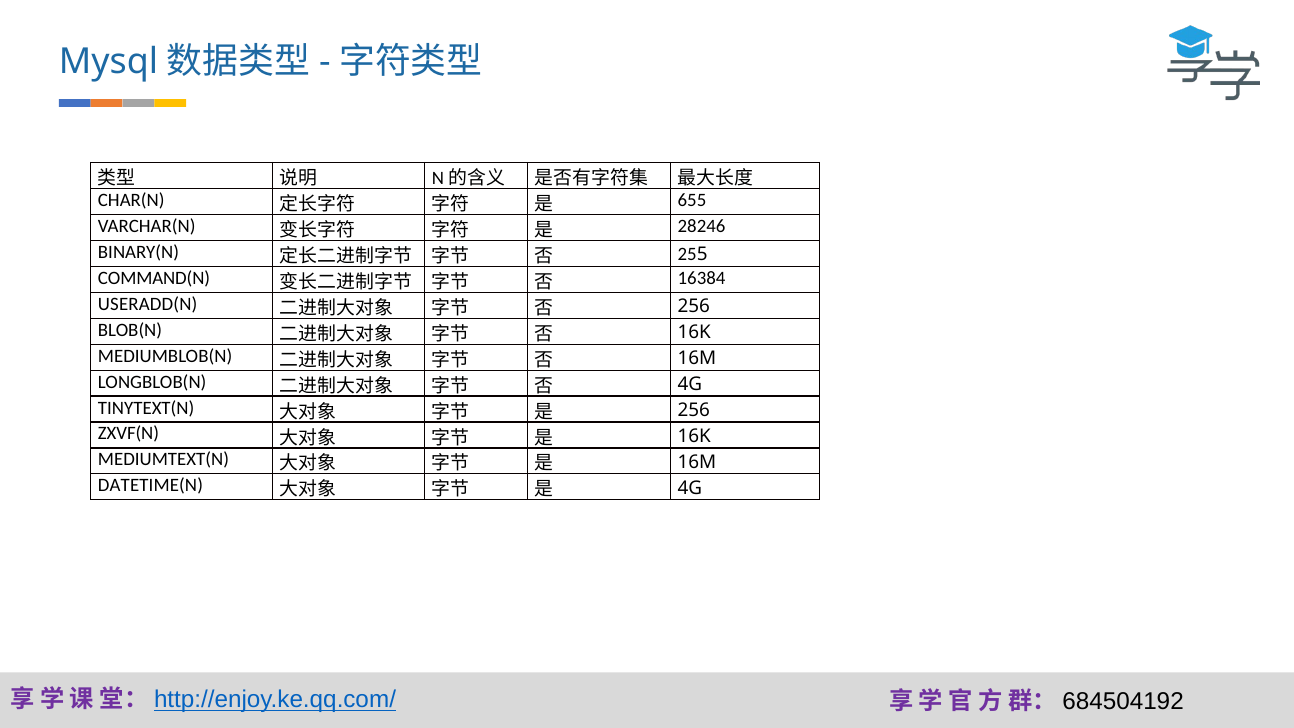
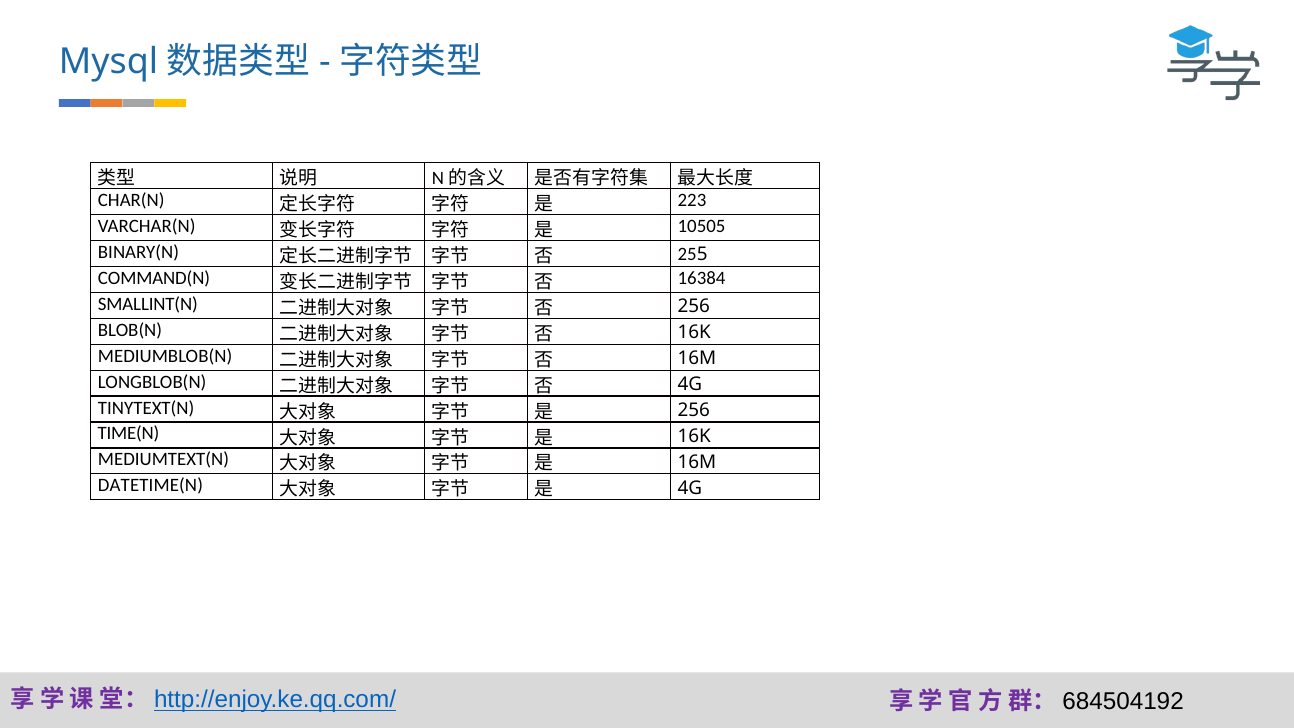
655: 655 -> 223
28246: 28246 -> 10505
USERADD(N: USERADD(N -> SMALLINT(N
ZXVF(N: ZXVF(N -> TIME(N
